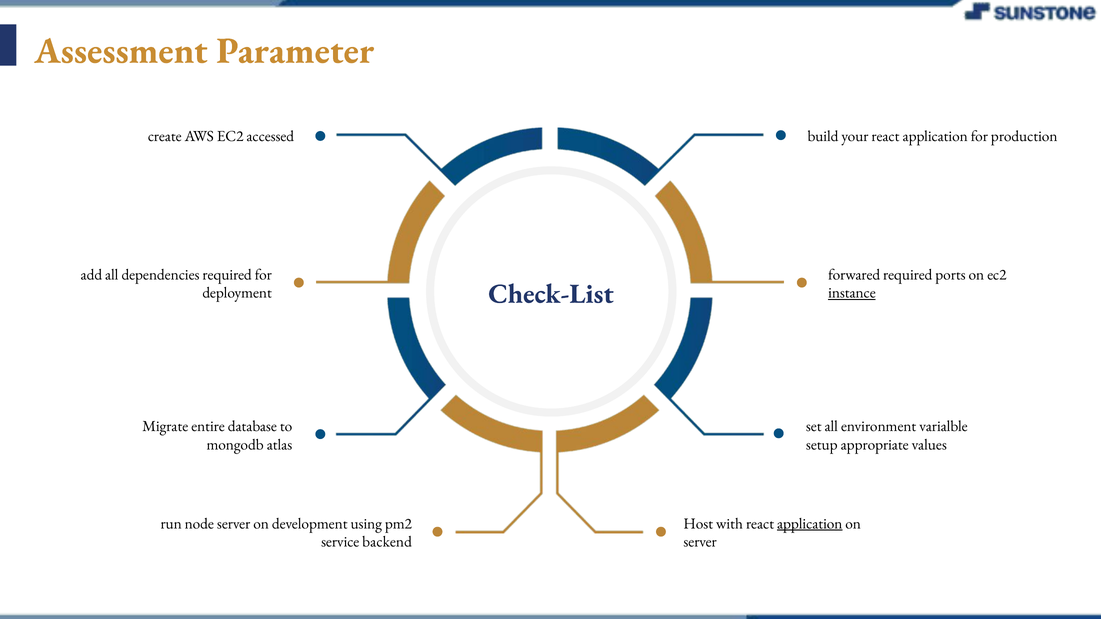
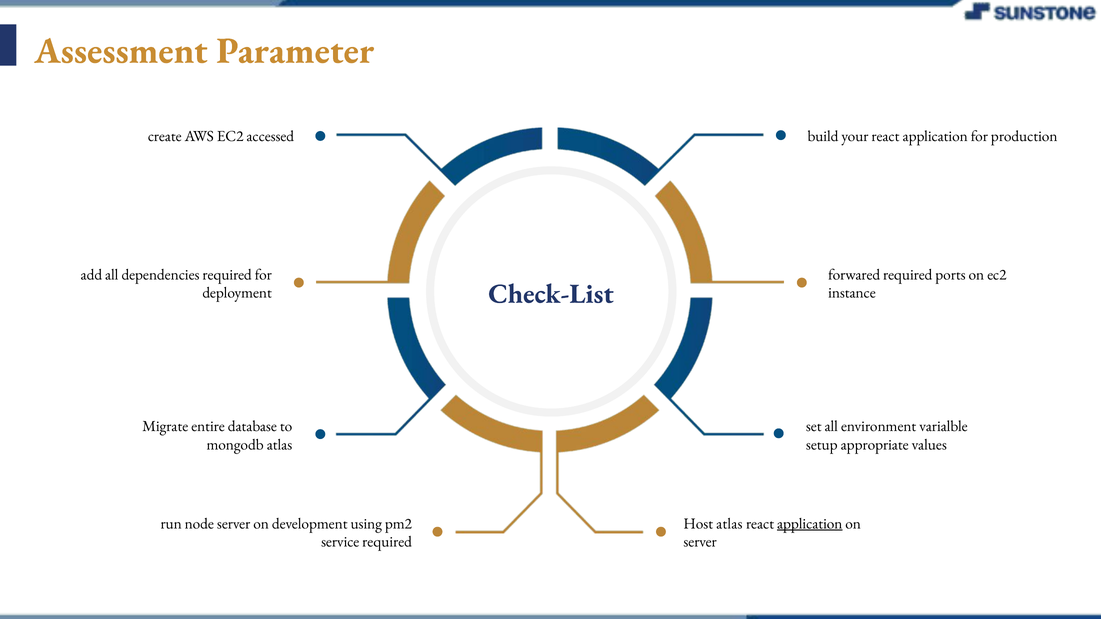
instance underline: present -> none
Host with: with -> atlas
service backend: backend -> required
